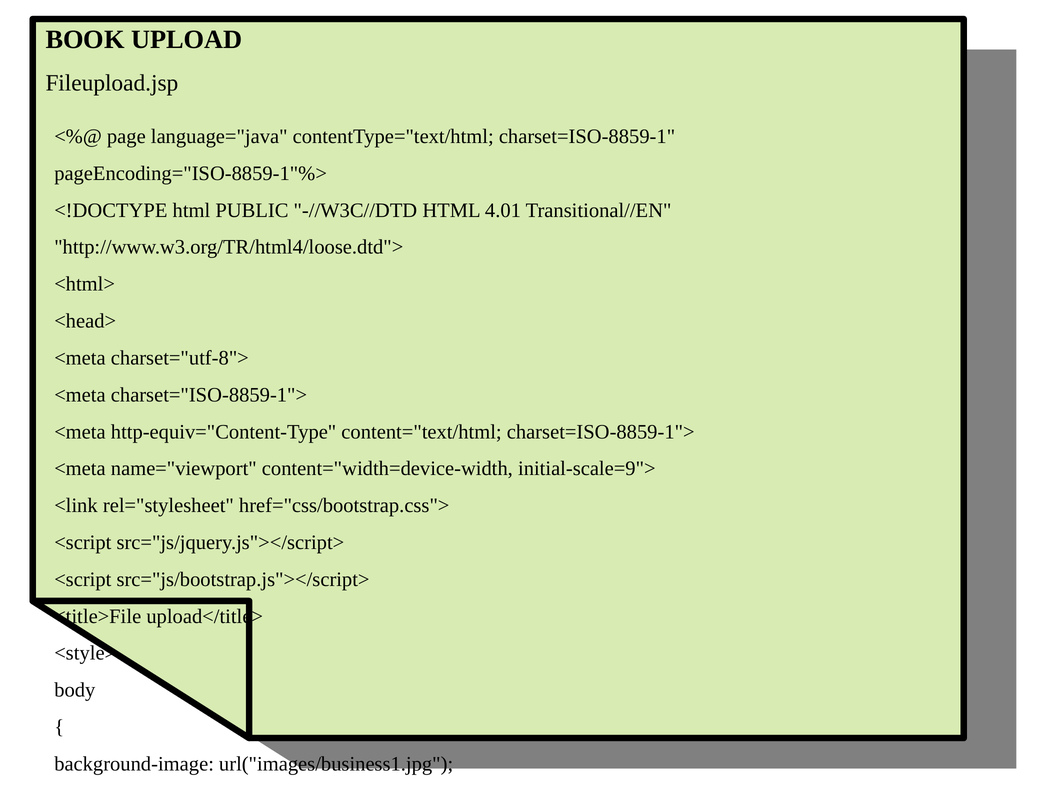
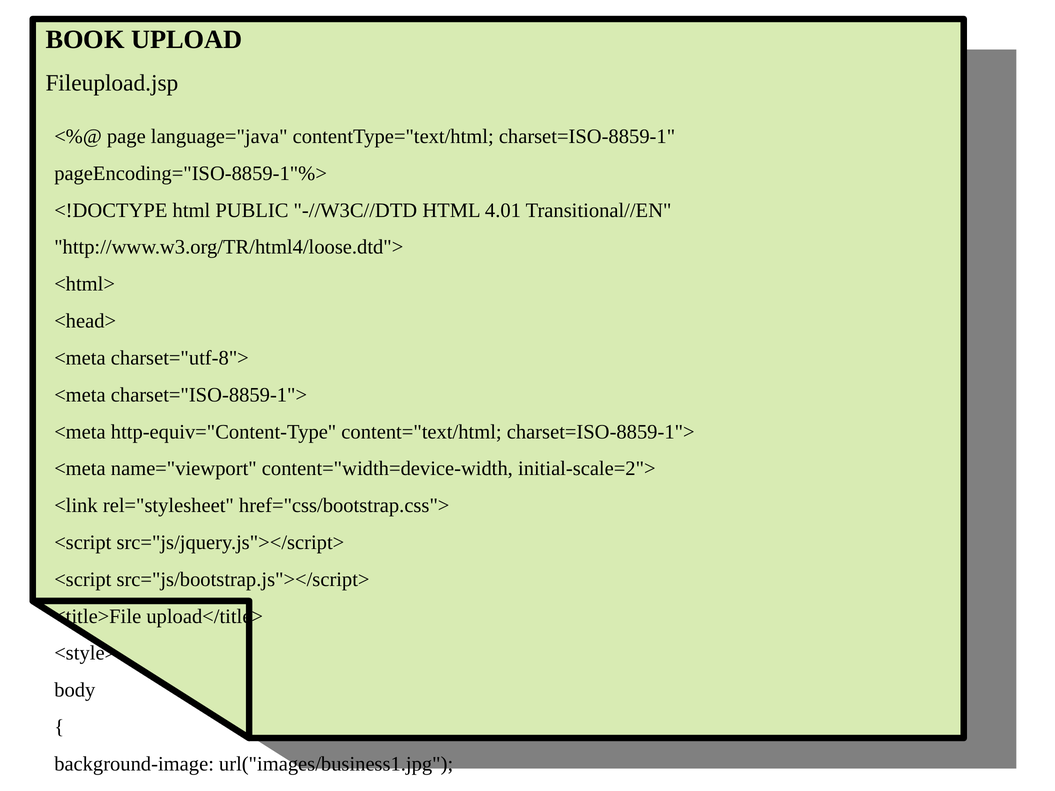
initial-scale=9">: initial-scale=9"> -> initial-scale=2">
